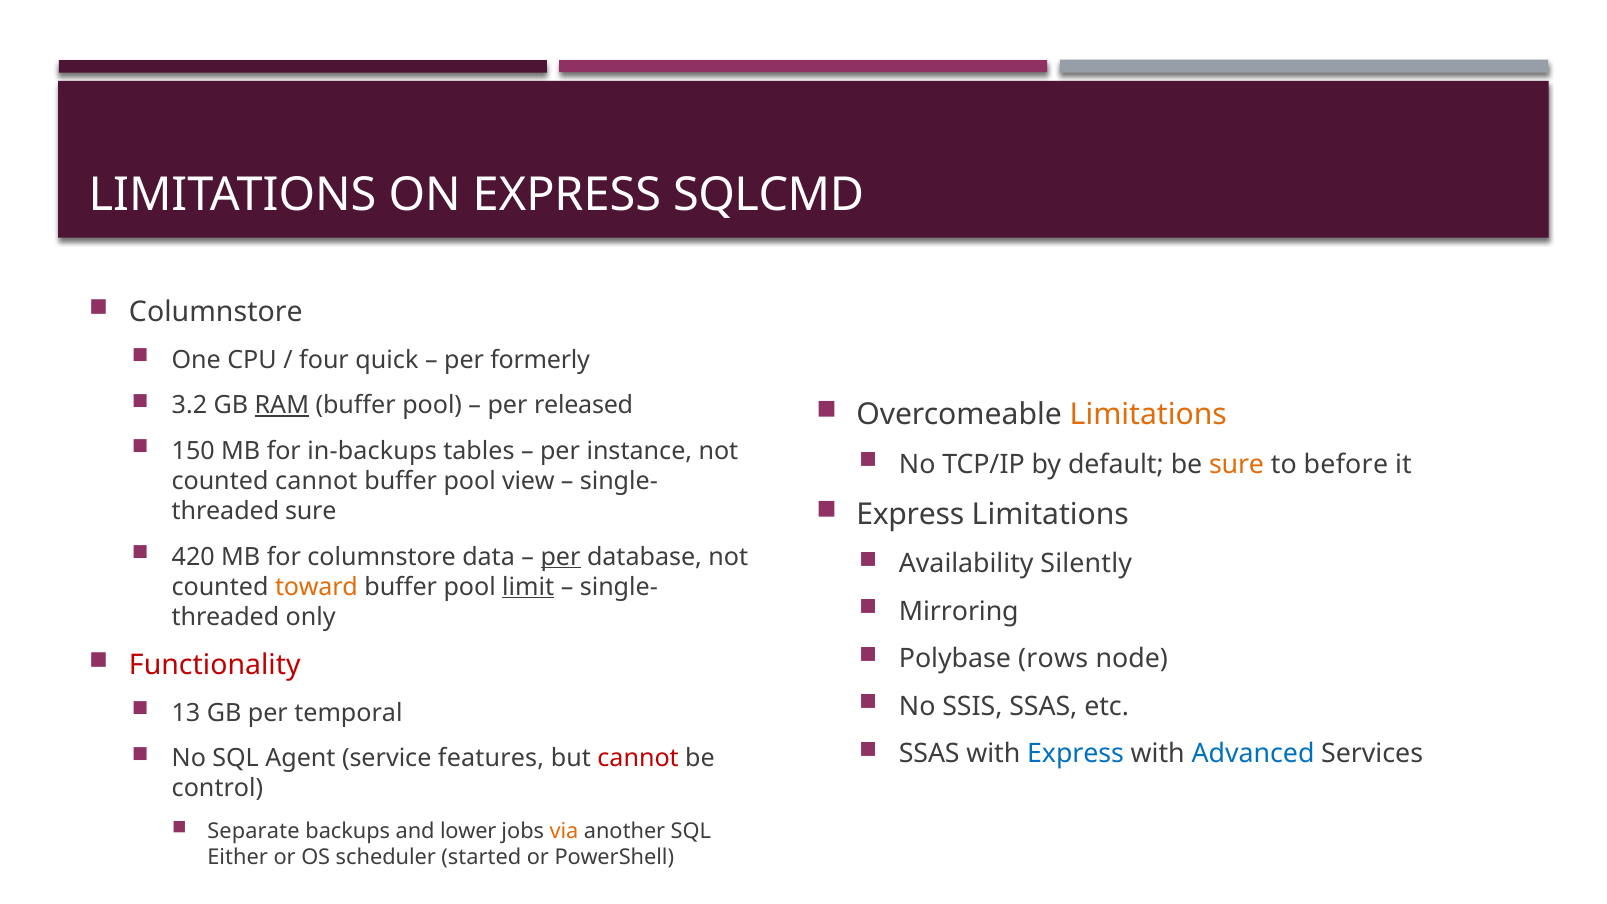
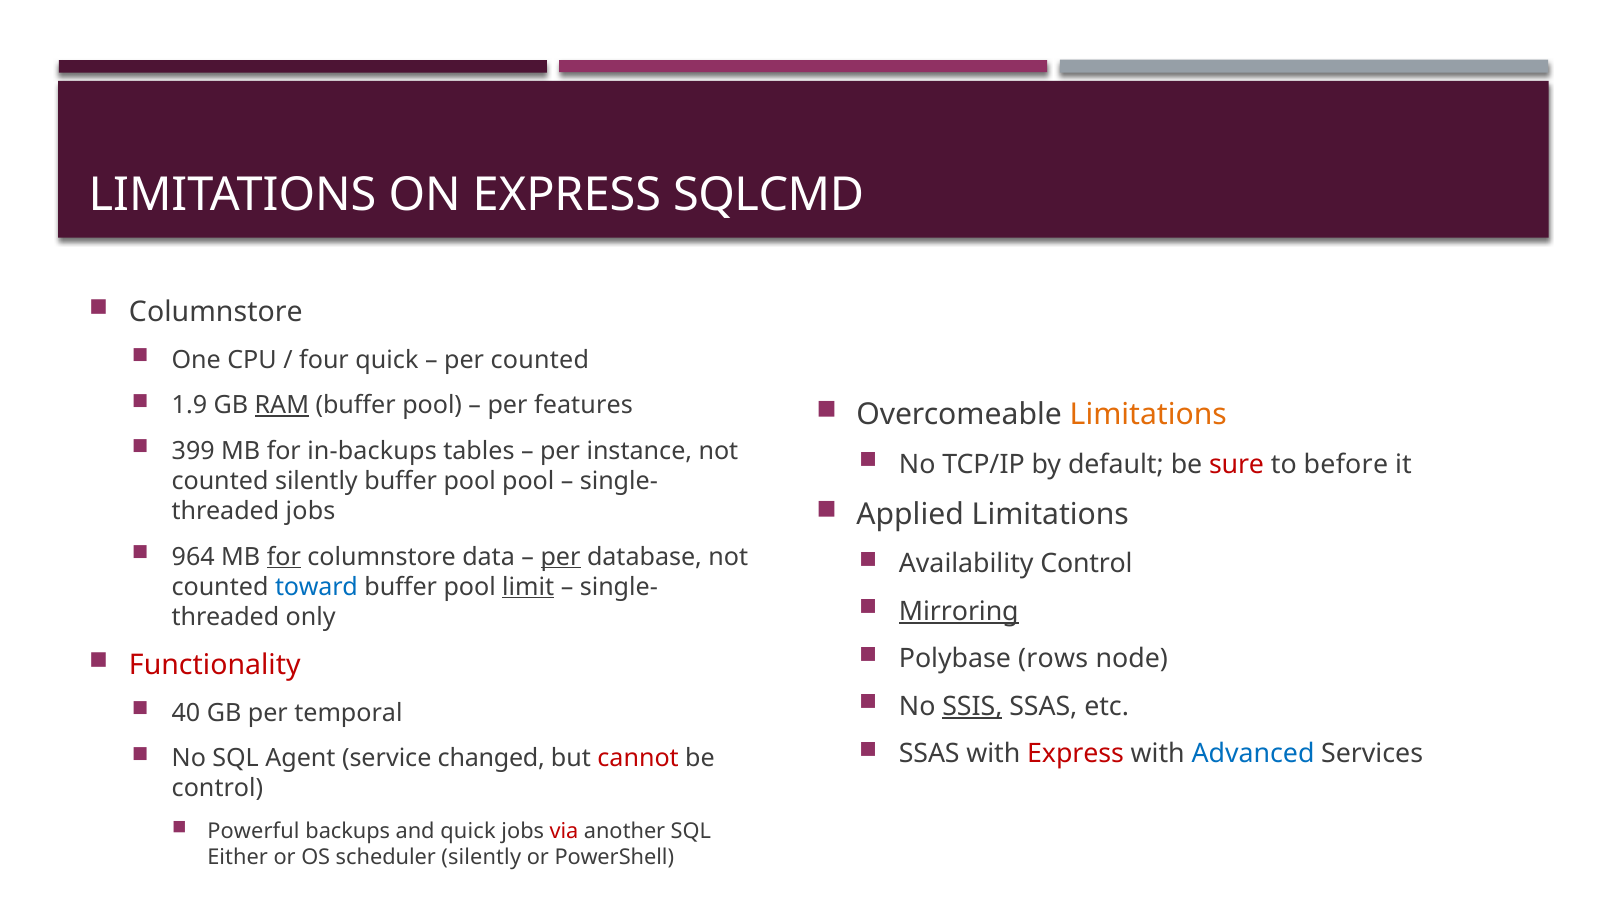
per formerly: formerly -> counted
3.2: 3.2 -> 1.9
released: released -> features
150: 150 -> 399
sure at (1237, 464) colour: orange -> red
counted cannot: cannot -> silently
pool view: view -> pool
Express at (910, 515): Express -> Applied
sure at (311, 511): sure -> jobs
420: 420 -> 964
for at (284, 557) underline: none -> present
Availability Silently: Silently -> Control
toward colour: orange -> blue
Mirroring underline: none -> present
SSIS underline: none -> present
13: 13 -> 40
Express at (1076, 754) colour: blue -> red
features: features -> changed
Separate: Separate -> Powerful
and lower: lower -> quick
via colour: orange -> red
scheduler started: started -> silently
